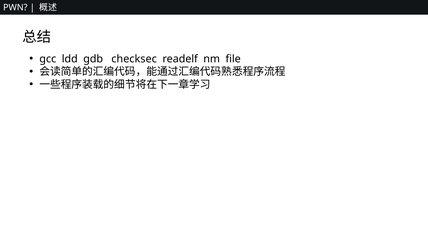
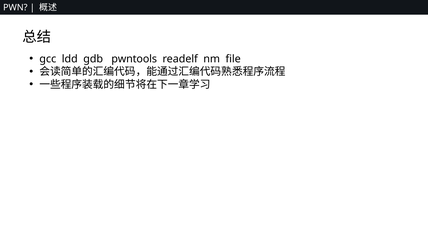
checksec: checksec -> pwntools
